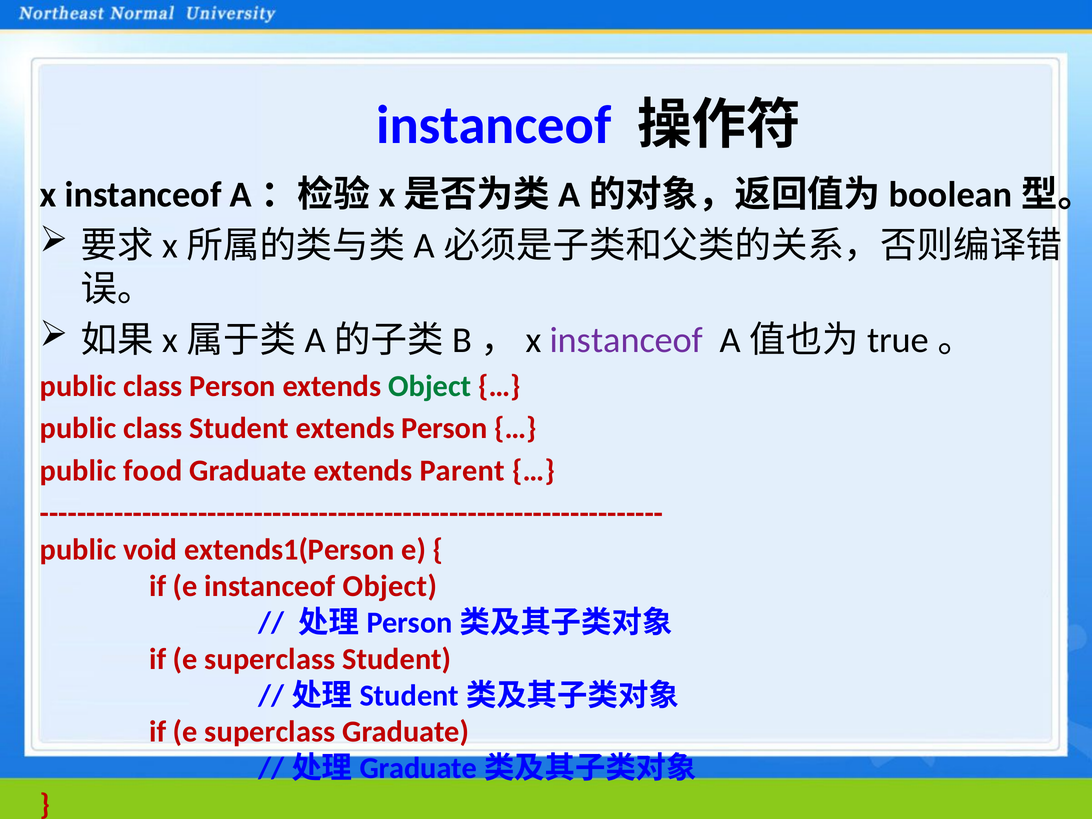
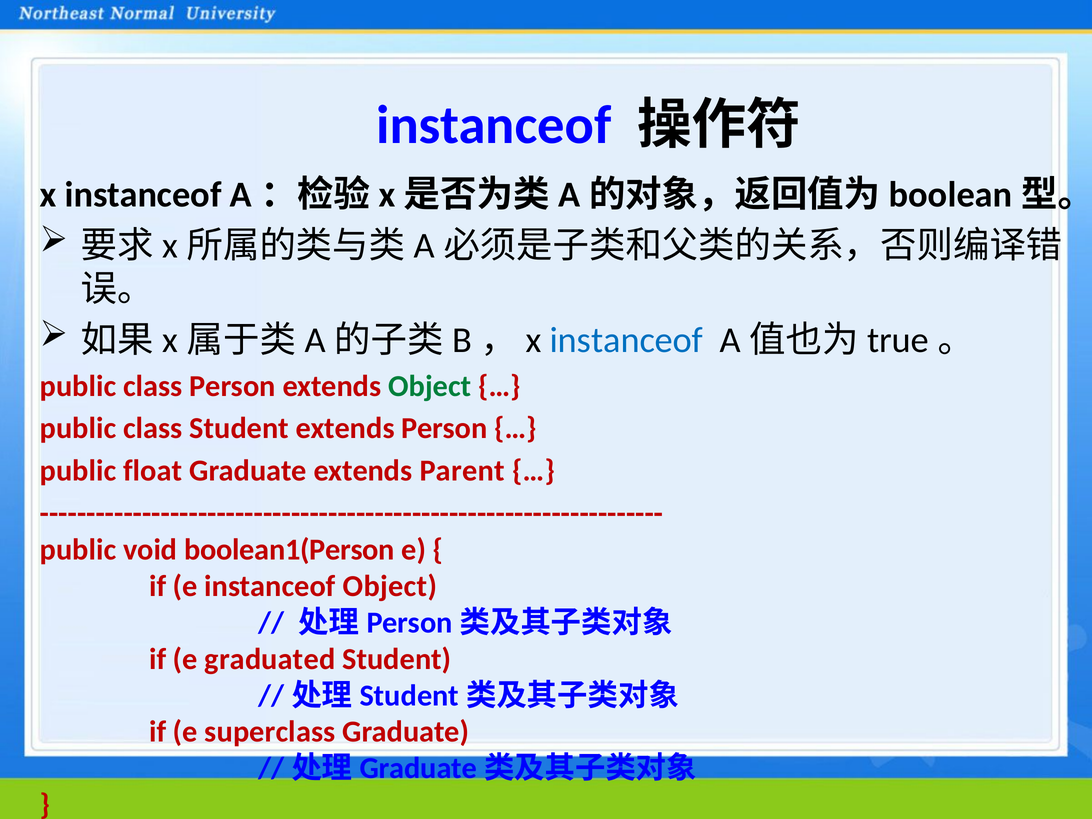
instanceof at (626, 340) colour: purple -> blue
food: food -> float
extends1(Person: extends1(Person -> boolean1(Person
superclass at (270, 659): superclass -> graduated
